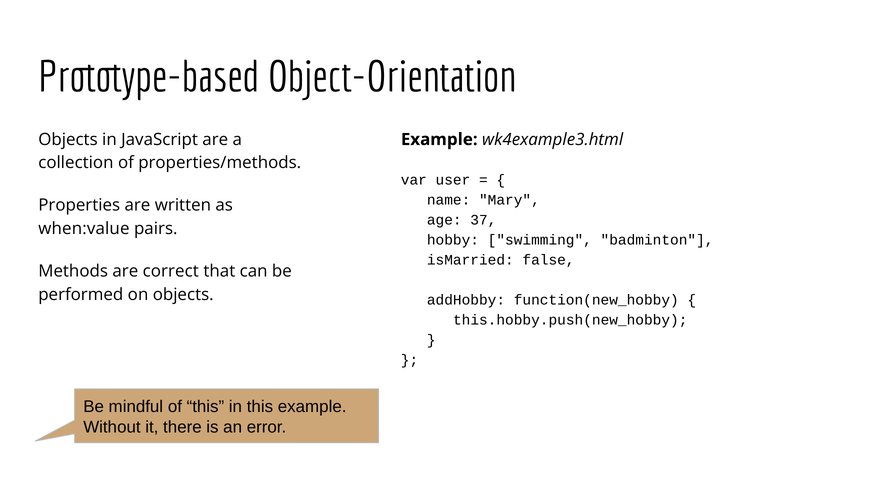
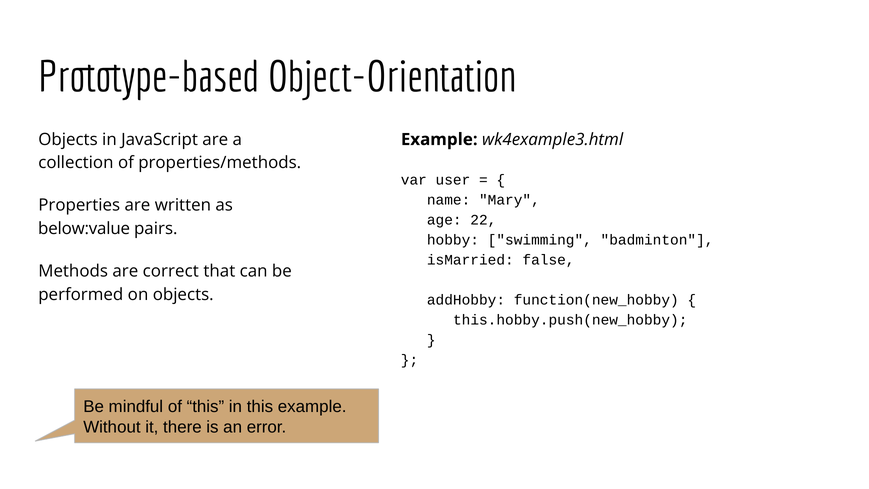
37: 37 -> 22
when:value: when:value -> below:value
